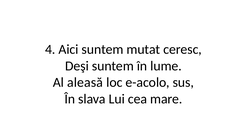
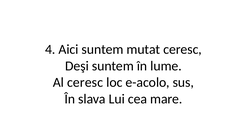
Al aleasă: aleasă -> ceresc
